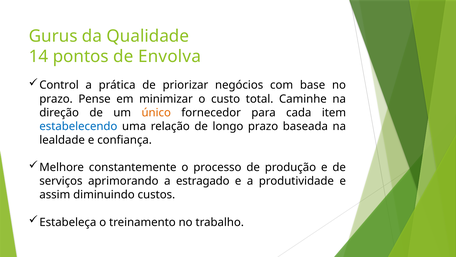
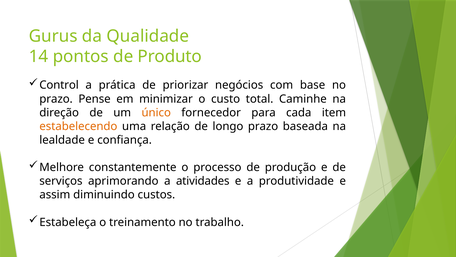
Envolva: Envolva -> Produto
estabelecendo colour: blue -> orange
estragado: estragado -> atividades
